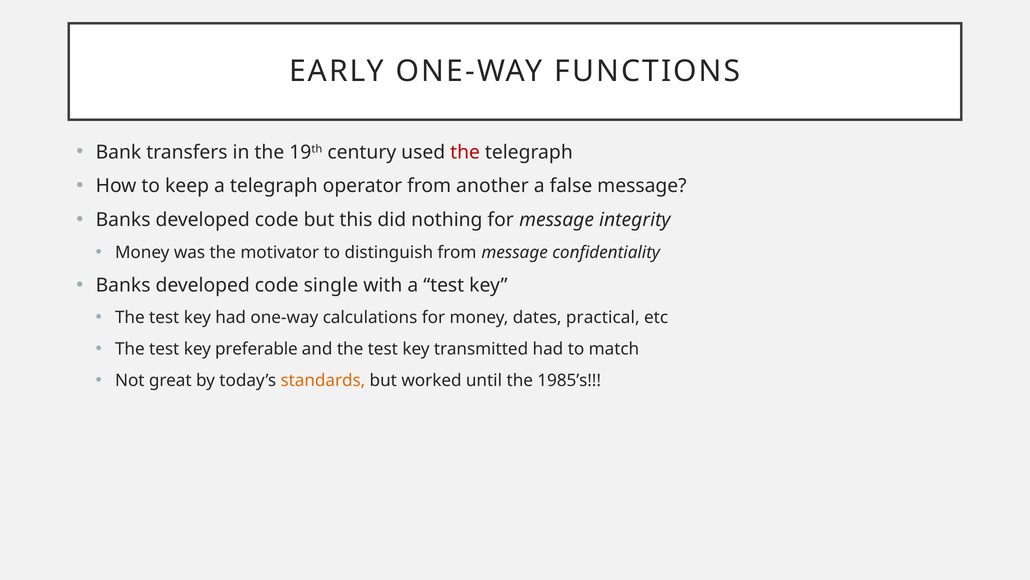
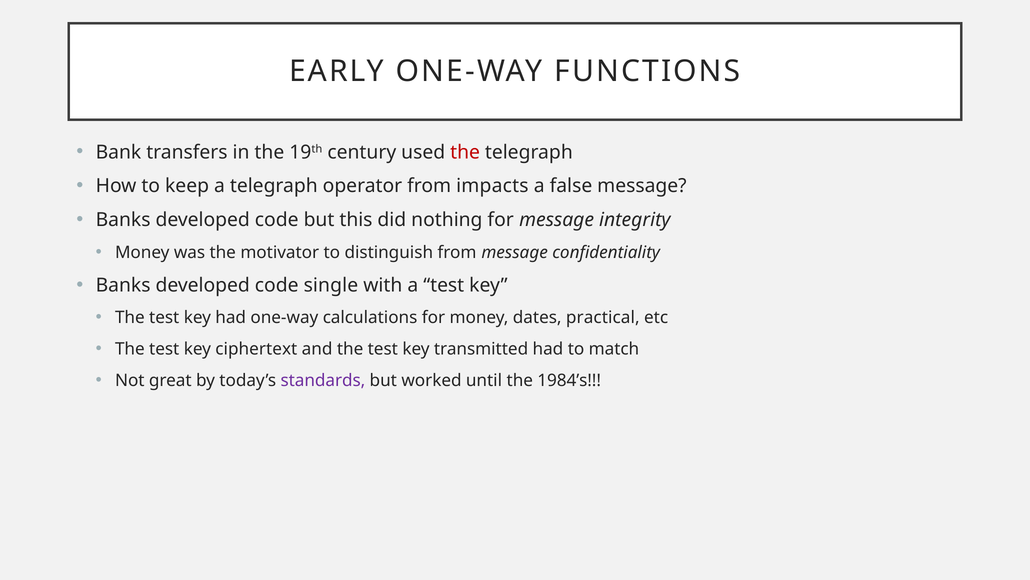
another: another -> impacts
preferable: preferable -> ciphertext
standards colour: orange -> purple
1985’s: 1985’s -> 1984’s
